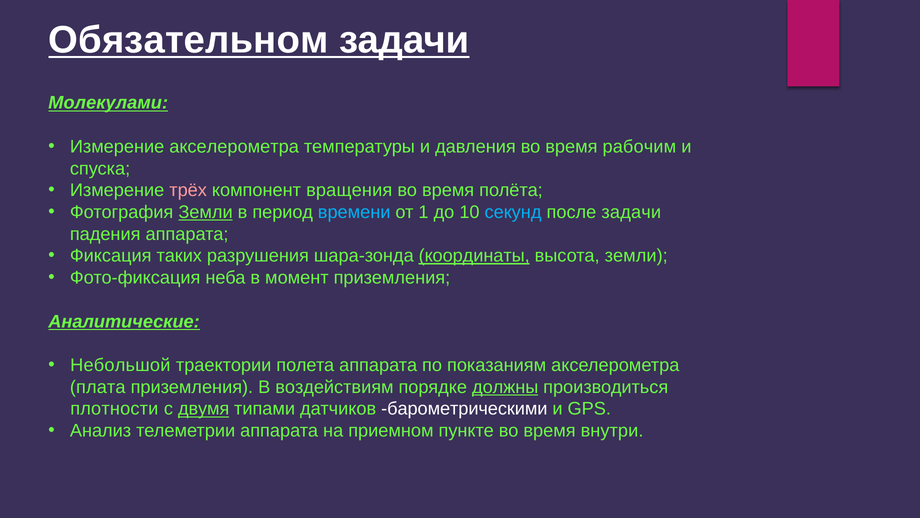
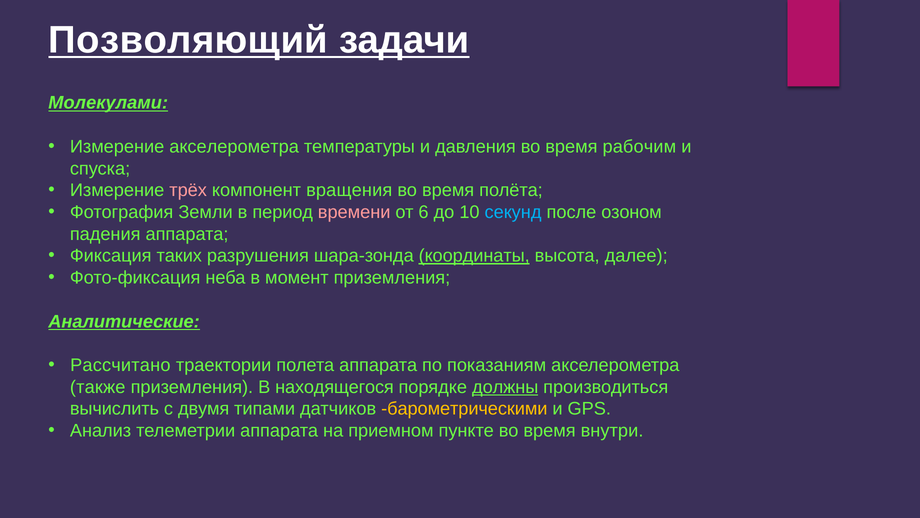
Обязательном: Обязательном -> Позволяющий
Земли at (206, 212) underline: present -> none
времени colour: light blue -> pink
1: 1 -> 6
после задачи: задачи -> озоном
высота земли: земли -> далее
Небольшой: Небольшой -> Рассчитано
плата: плата -> также
воздействиям: воздействиям -> находящегося
плотности: плотности -> вычислить
двумя underline: present -> none
барометрическими colour: white -> yellow
